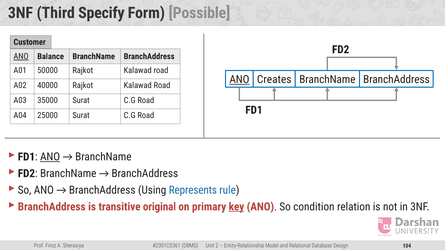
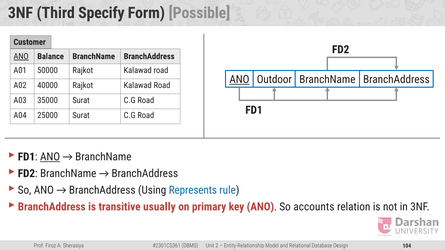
Creates: Creates -> Outdoor
original: original -> usually
key underline: present -> none
condition: condition -> accounts
